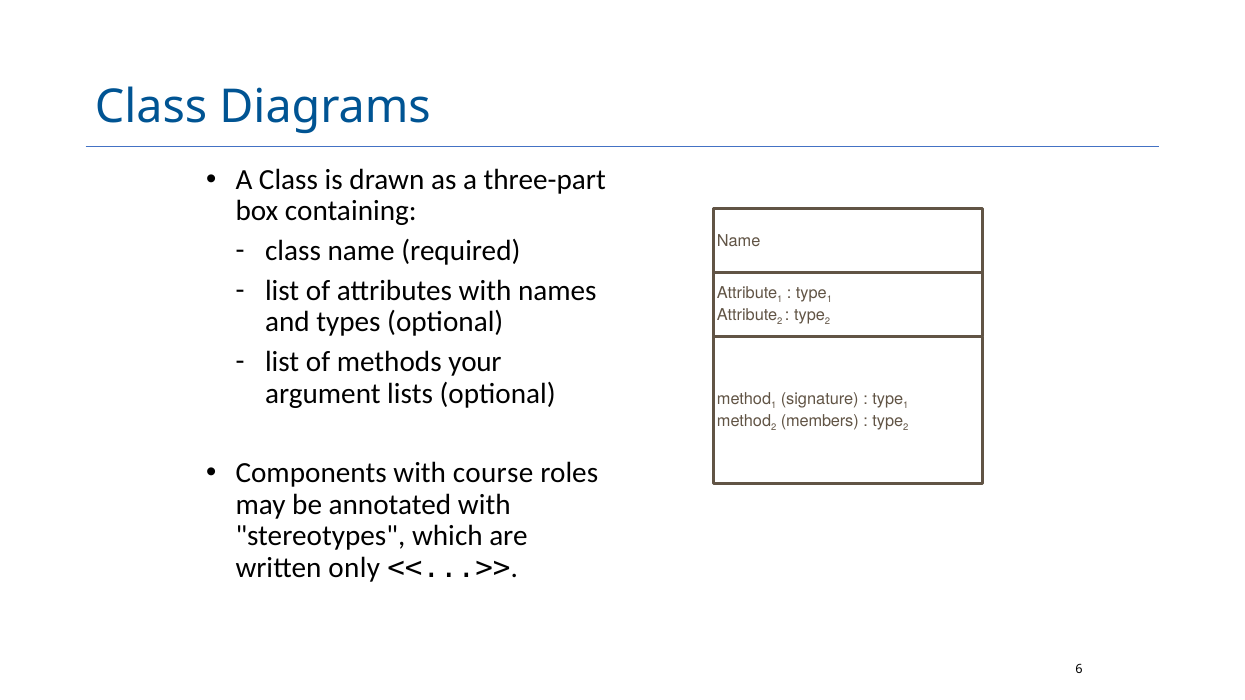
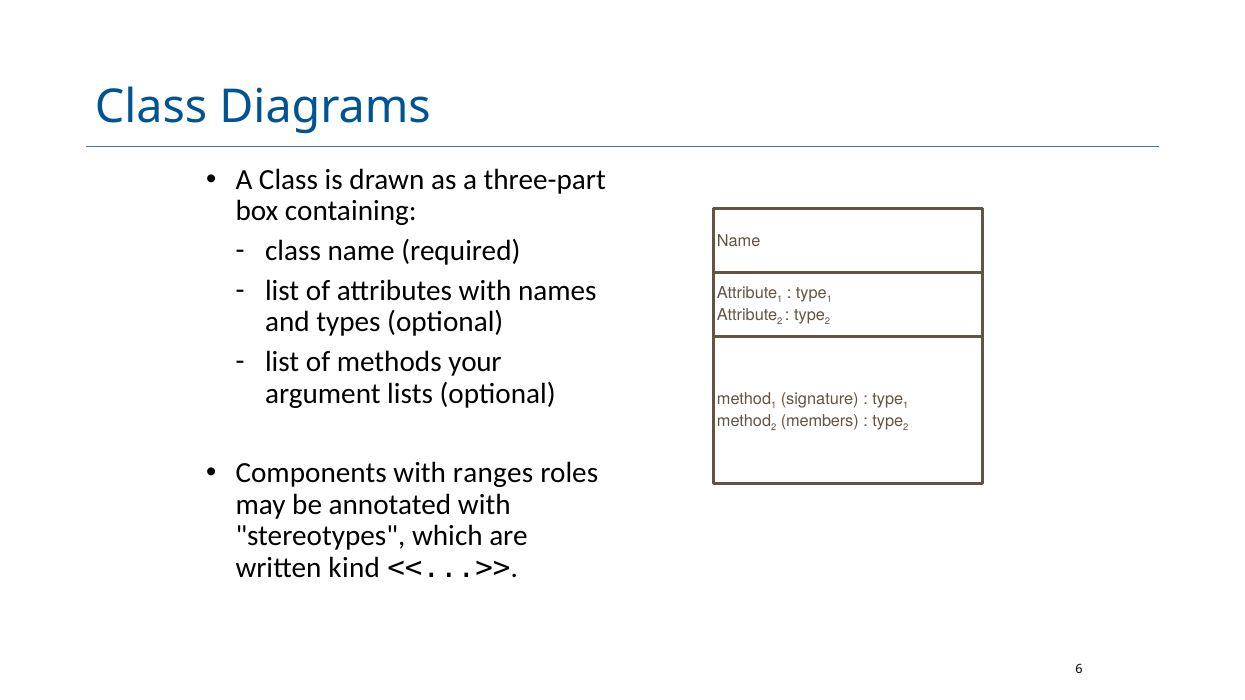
course: course -> ranges
only: only -> kind
